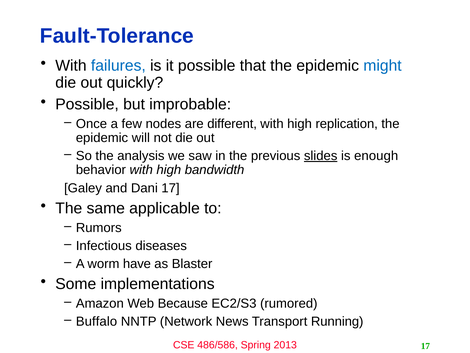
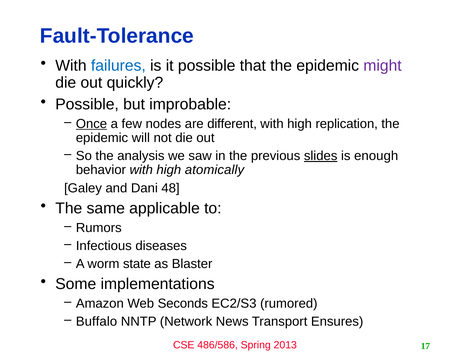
might colour: blue -> purple
Once underline: none -> present
bandwidth: bandwidth -> atomically
Dani 17: 17 -> 48
have: have -> state
Because: Because -> Seconds
Running: Running -> Ensures
